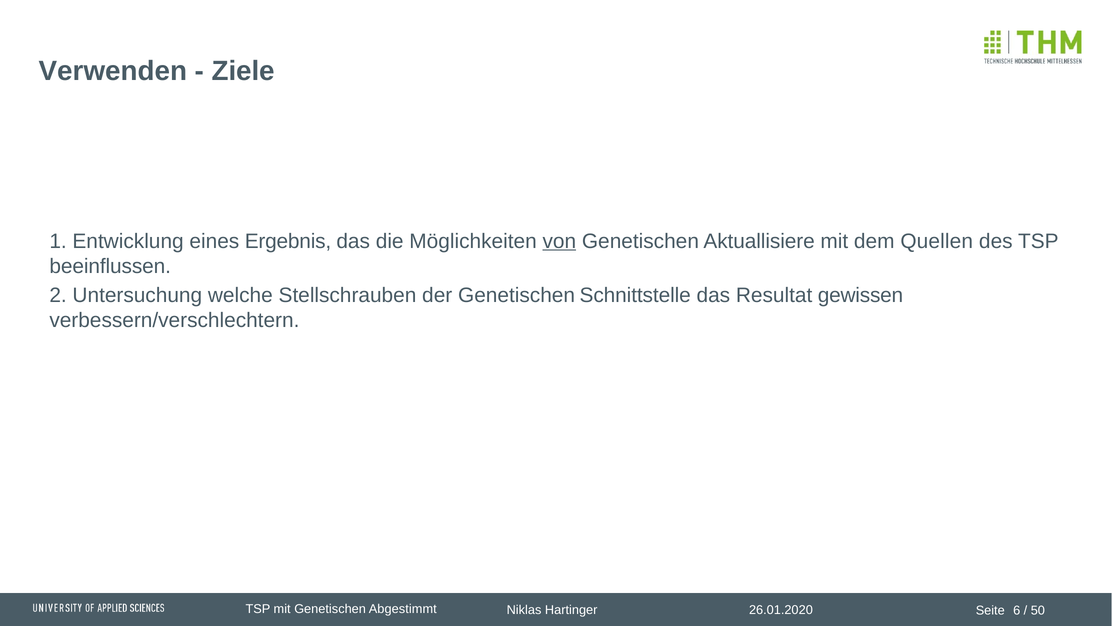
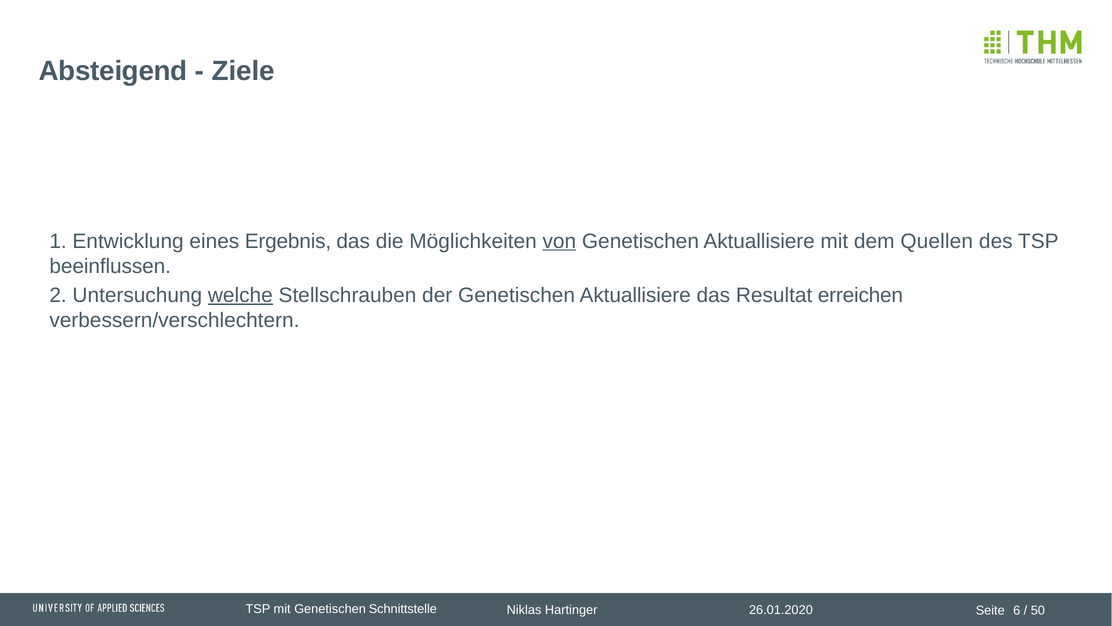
Verwenden: Verwenden -> Absteigend
welche underline: none -> present
der Genetischen Schnittstelle: Schnittstelle -> Aktuallisiere
gewissen: gewissen -> erreichen
Abgestimmt: Abgestimmt -> Schnittstelle
